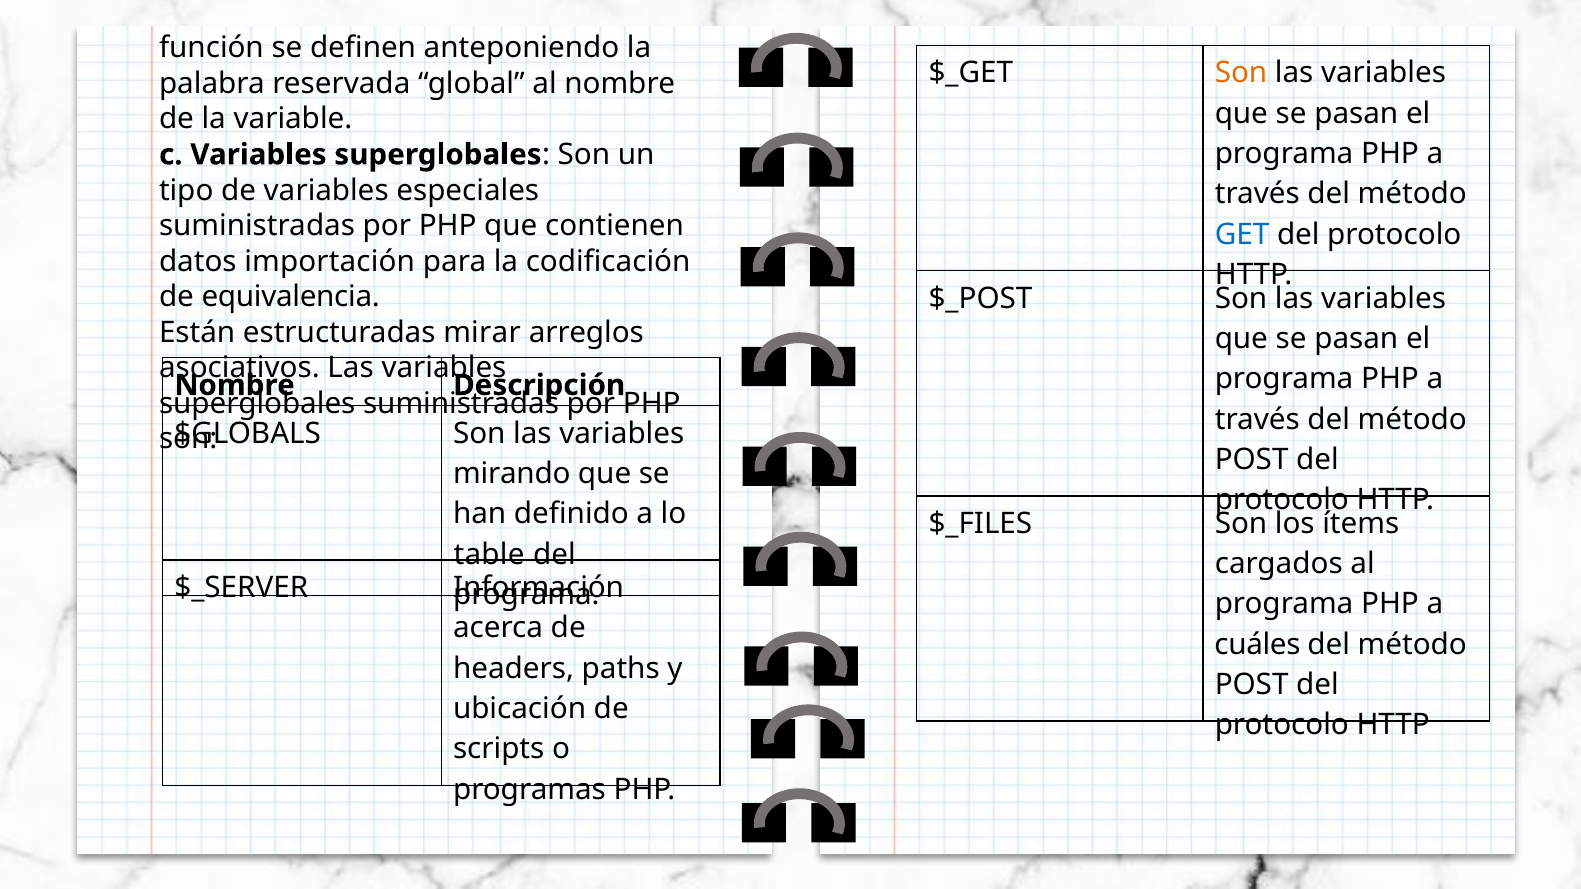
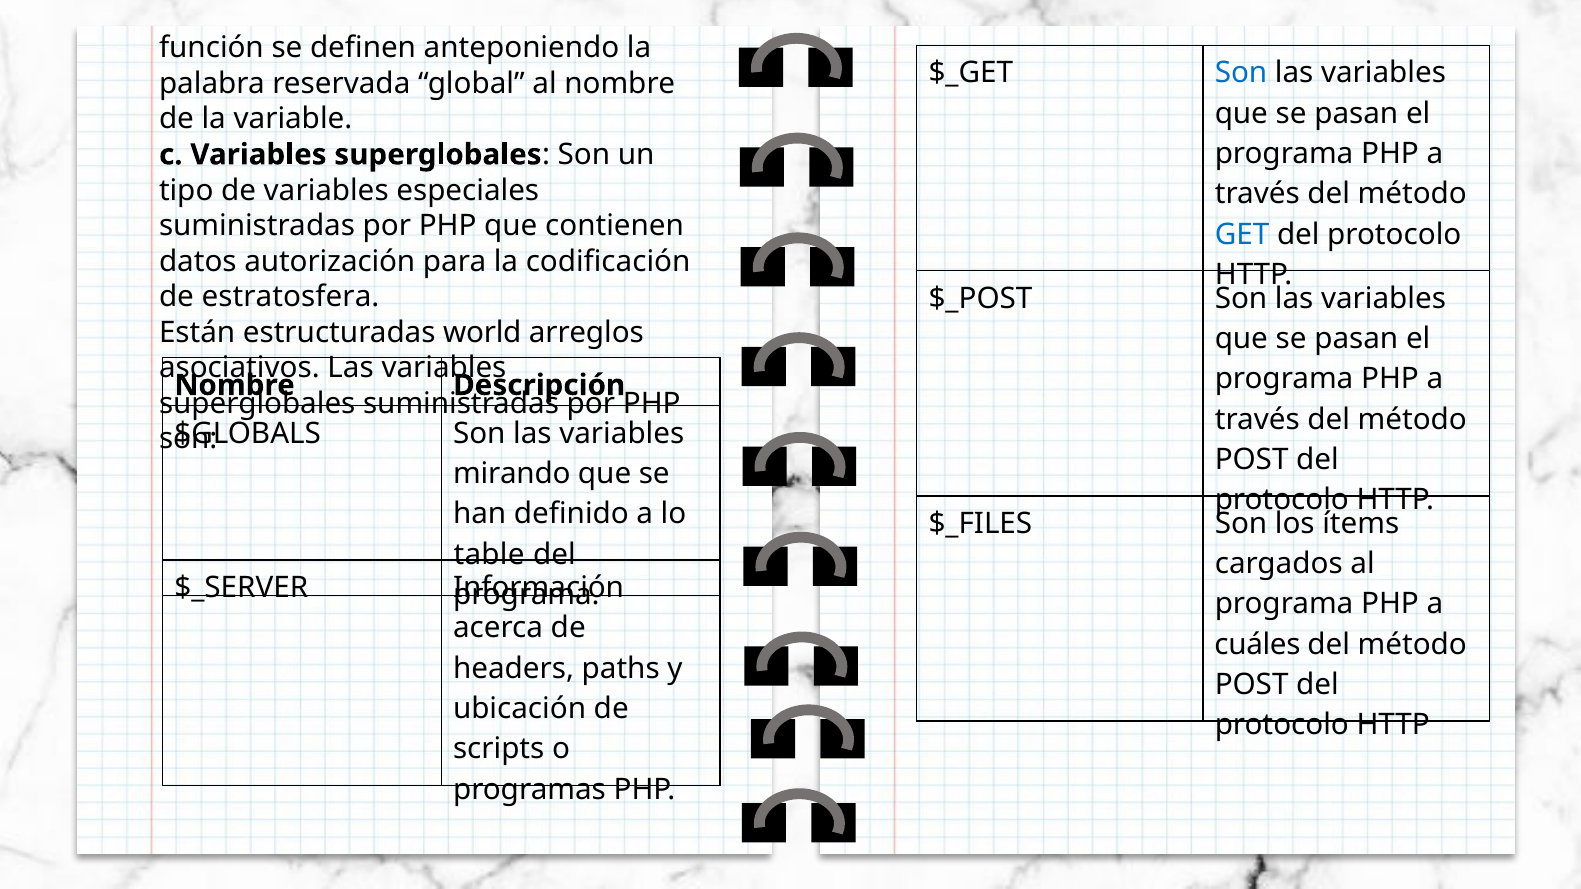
Son at (1241, 73) colour: orange -> blue
importación: importación -> autorización
equivalencia: equivalencia -> estratosfera
mirar: mirar -> world
